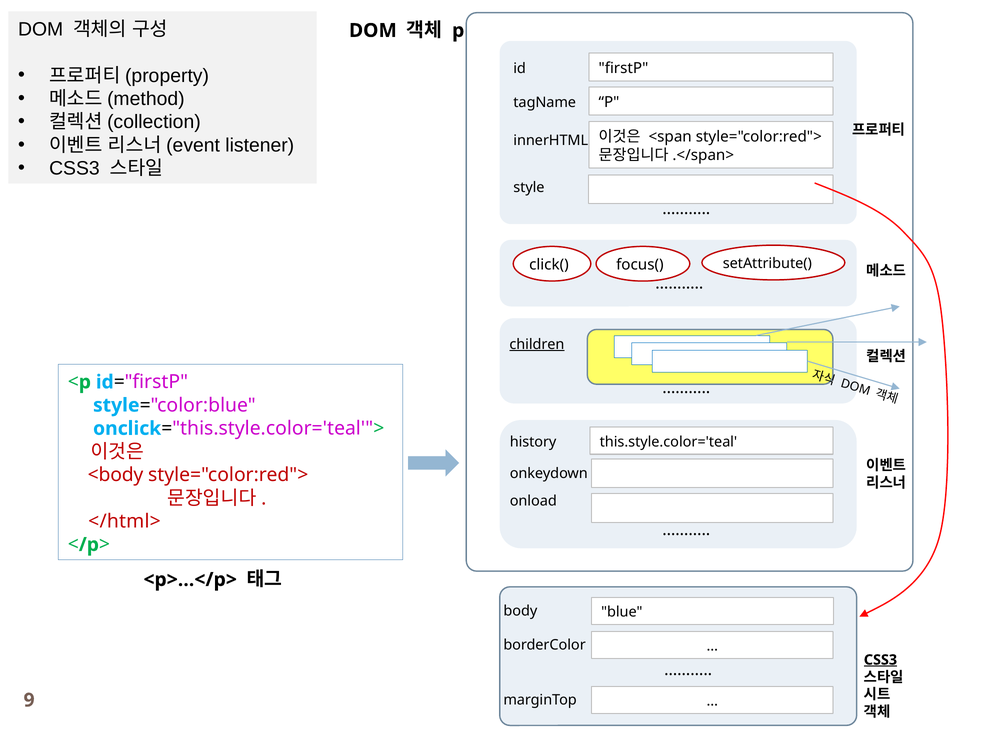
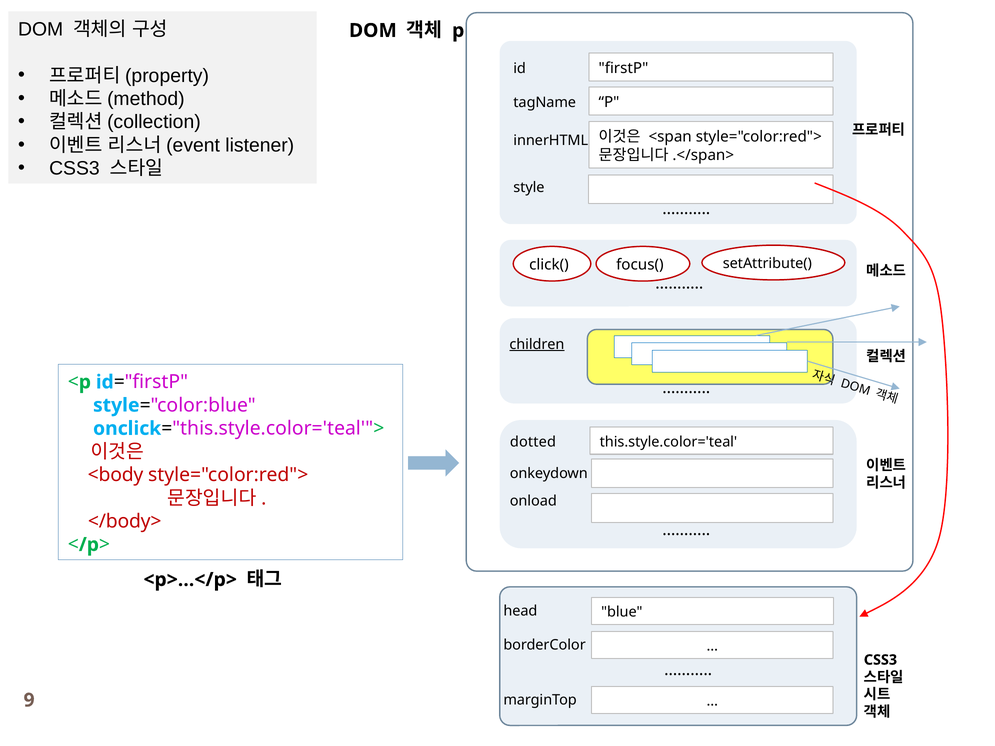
history: history -> dotted
</html>: </html> -> </body>
body: body -> head
CSS3 at (880, 660) underline: present -> none
